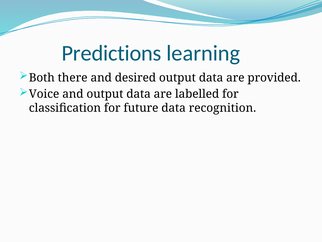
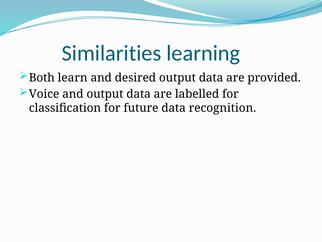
Predictions: Predictions -> Similarities
there: there -> learn
